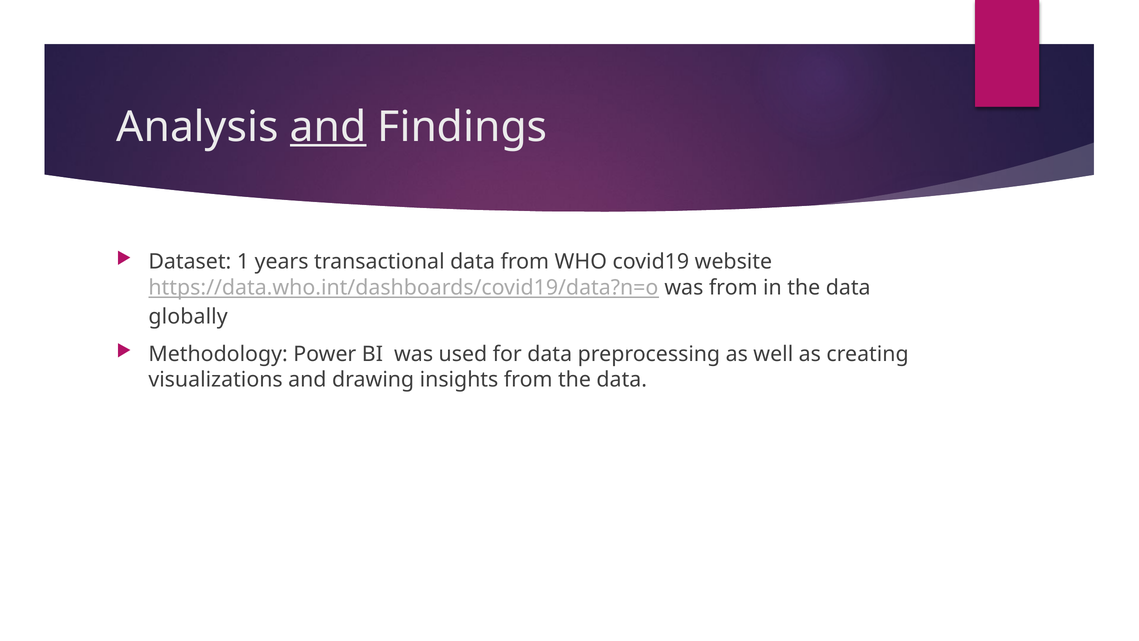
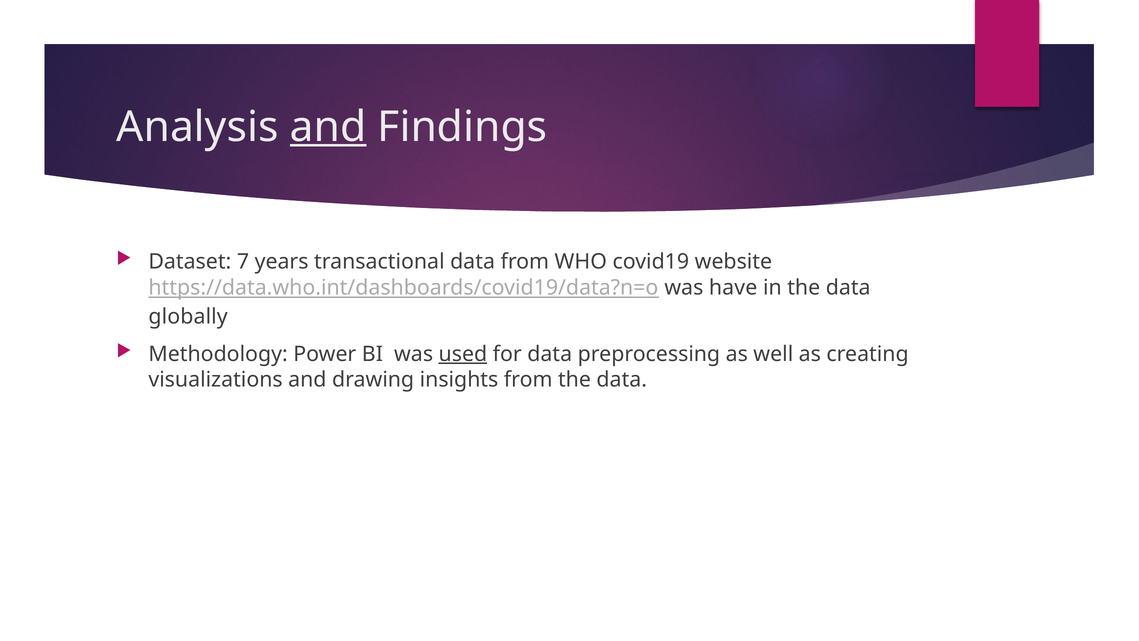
1: 1 -> 7
was from: from -> have
used underline: none -> present
